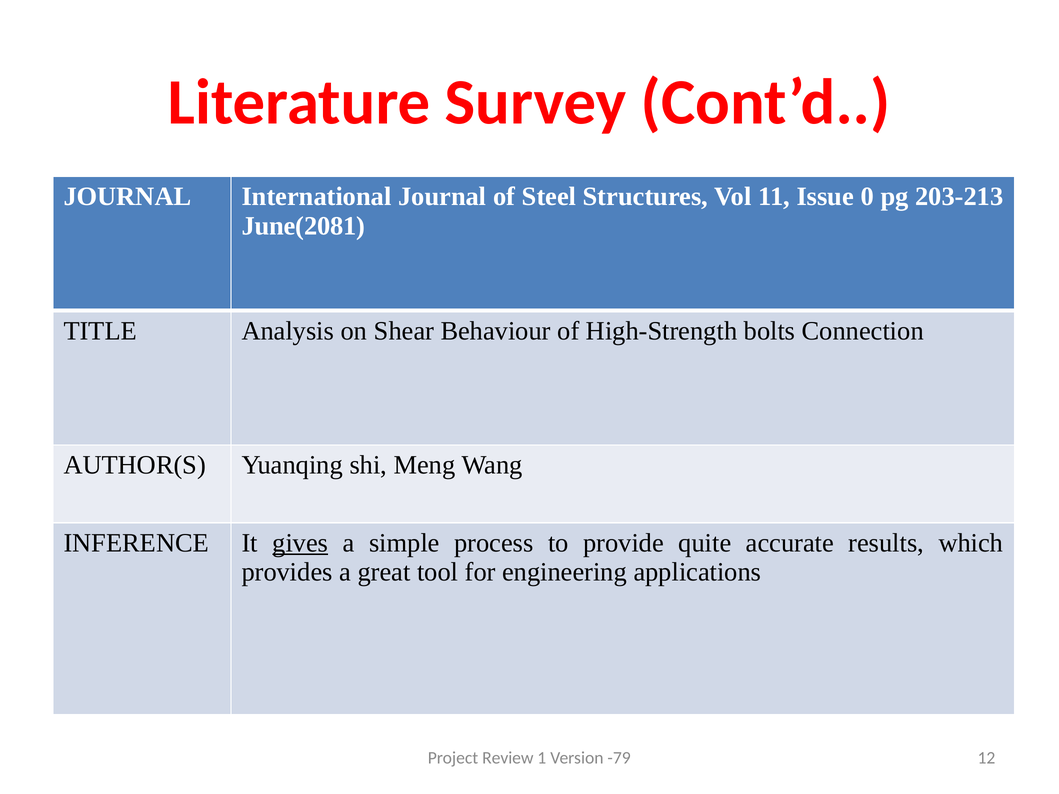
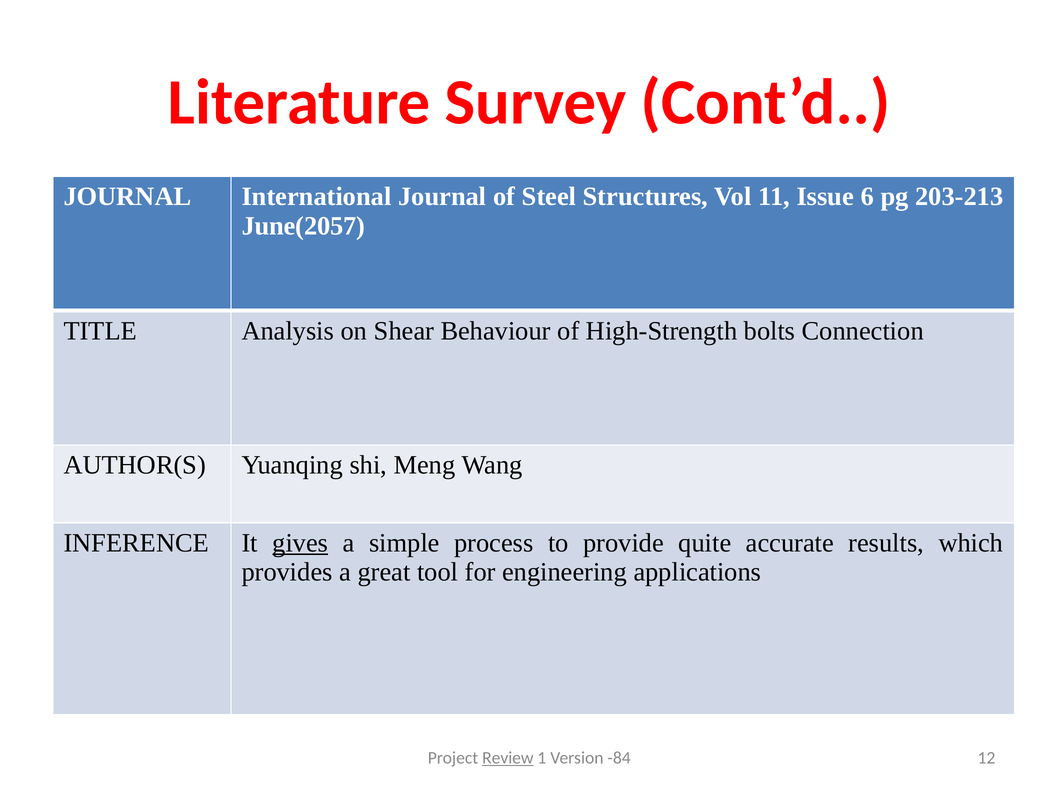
0: 0 -> 6
June(2081: June(2081 -> June(2057
Review underline: none -> present
-79: -79 -> -84
